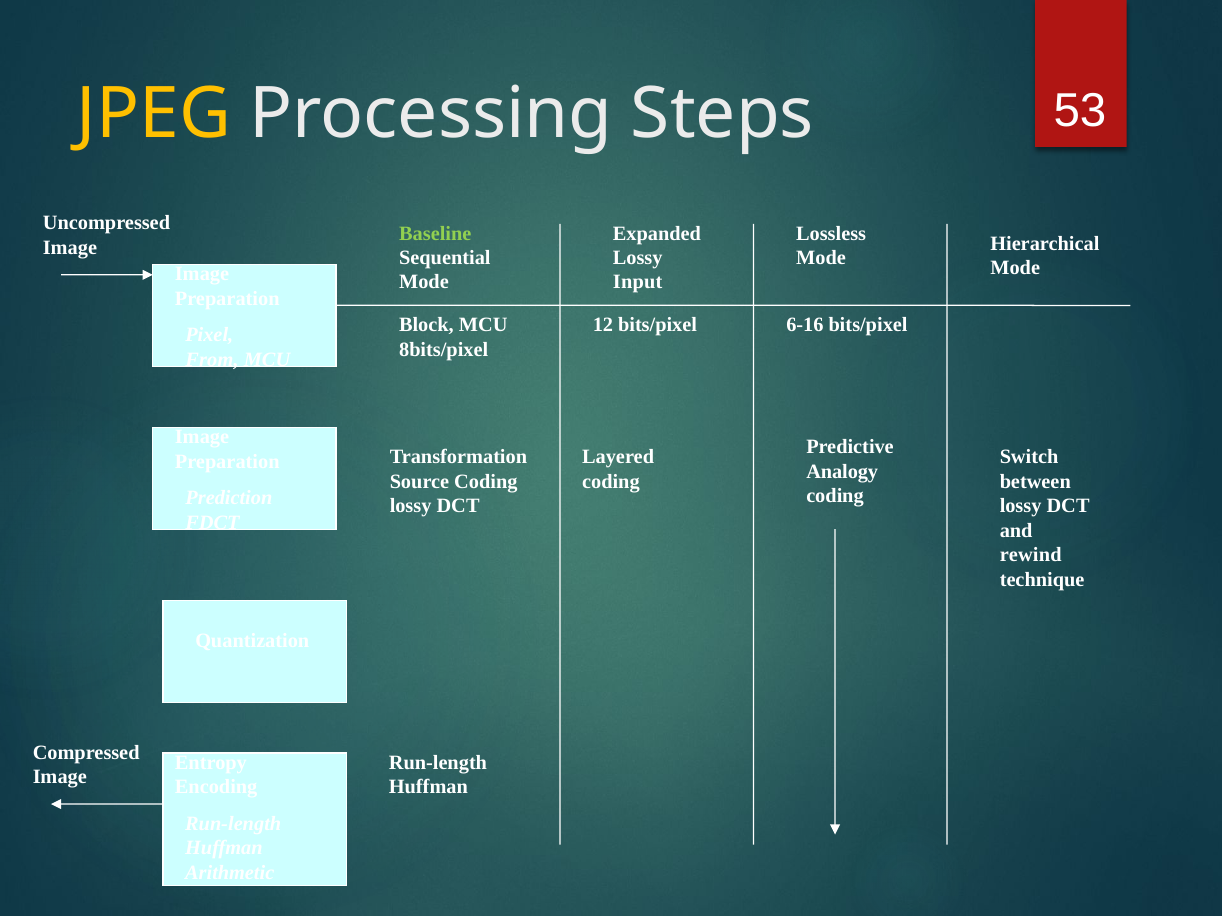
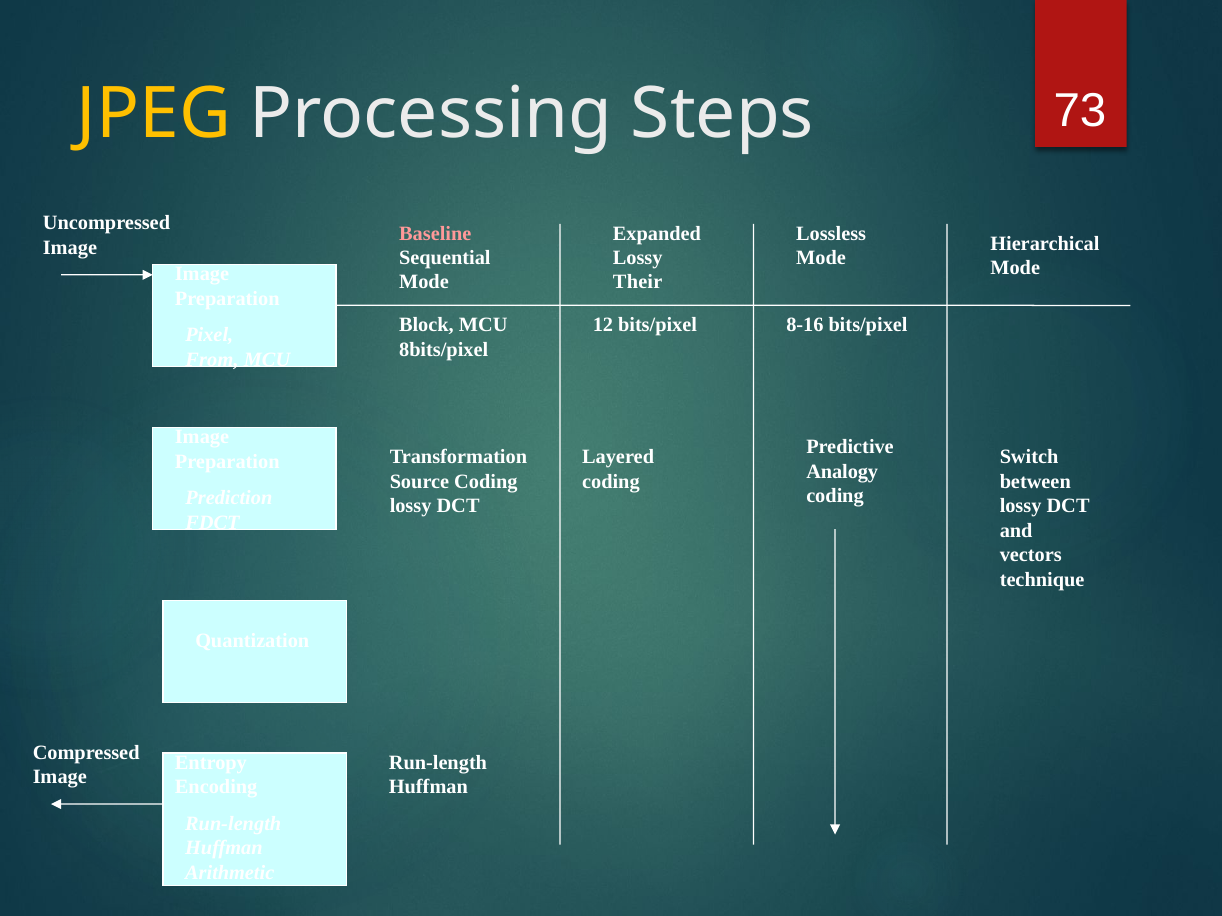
53: 53 -> 73
Baseline colour: light green -> pink
Input: Input -> Their
6-16: 6-16 -> 8-16
rewind: rewind -> vectors
